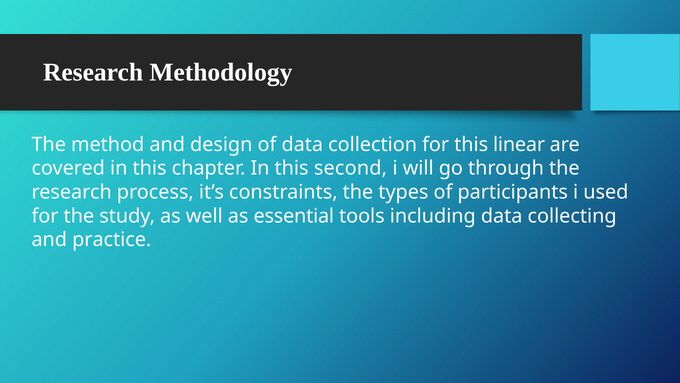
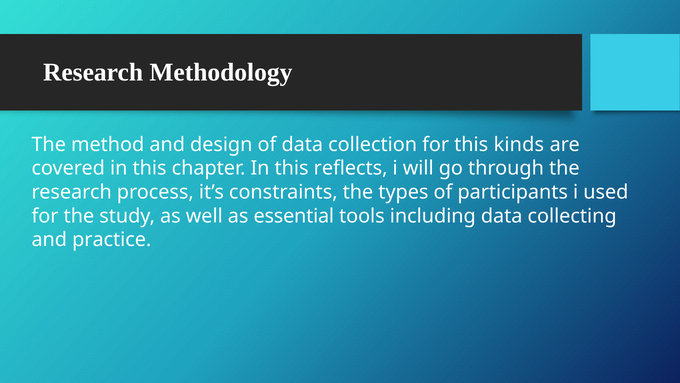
linear: linear -> kinds
second: second -> reflects
